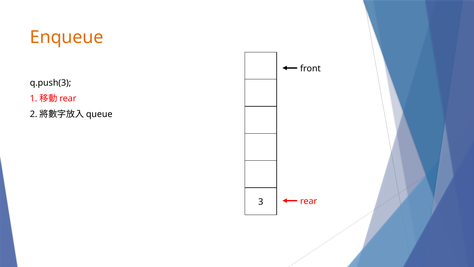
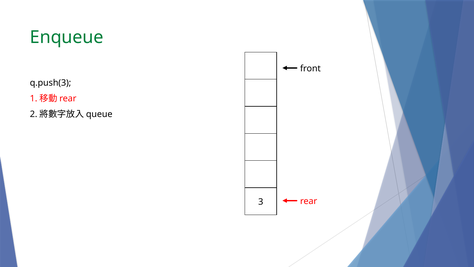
Enqueue colour: orange -> green
